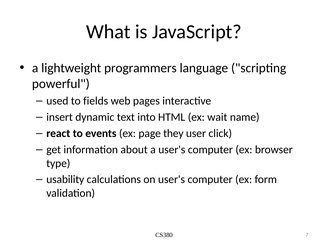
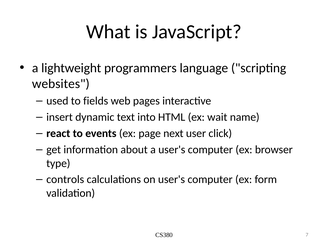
powerful: powerful -> websites
they: they -> next
usability: usability -> controls
